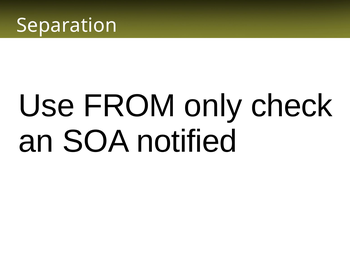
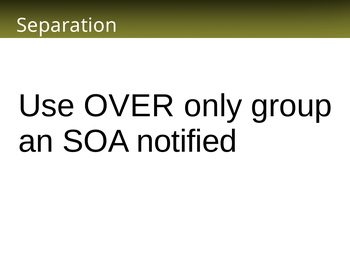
FROM: FROM -> OVER
check: check -> group
